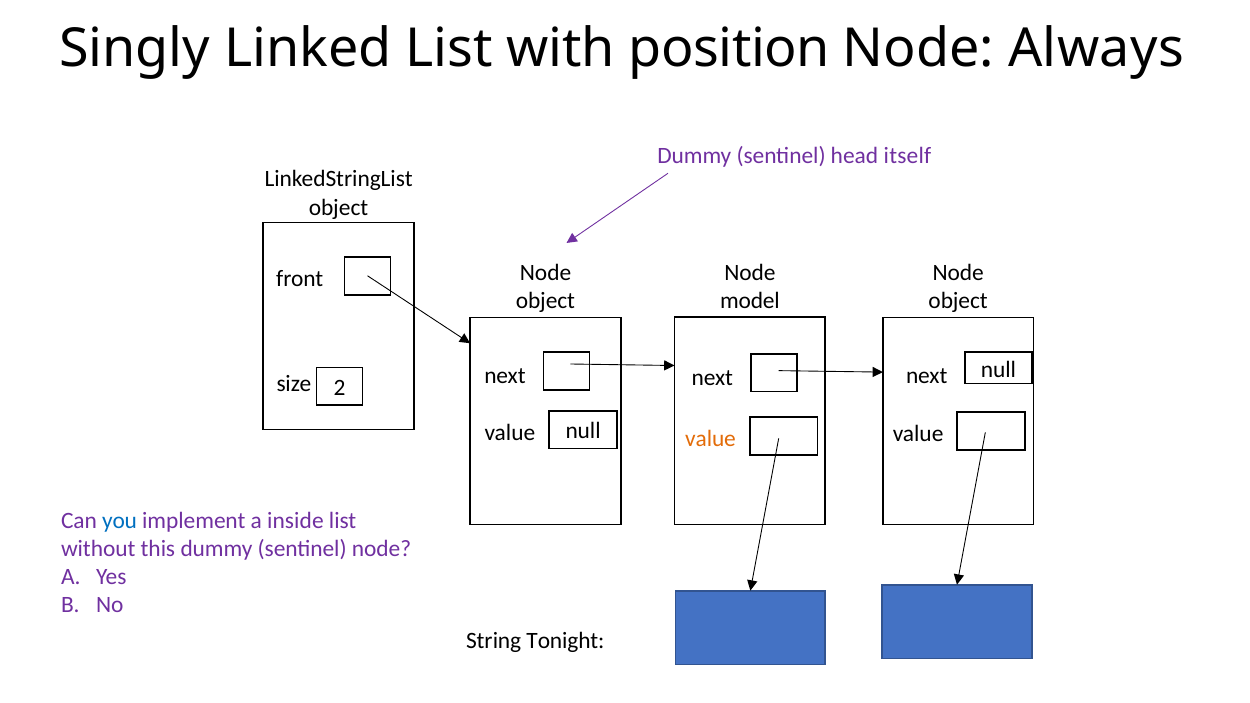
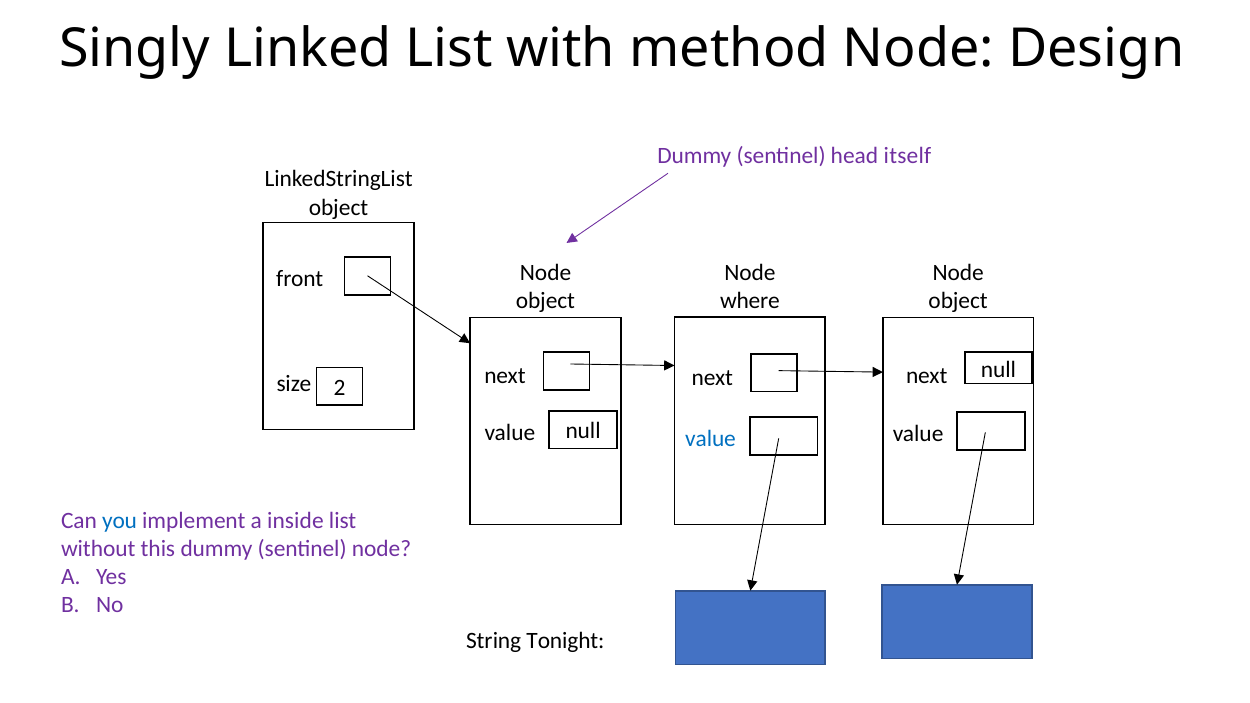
position: position -> method
Always: Always -> Design
model: model -> where
value at (711, 439) colour: orange -> blue
